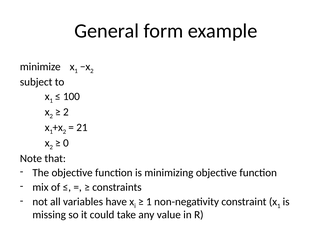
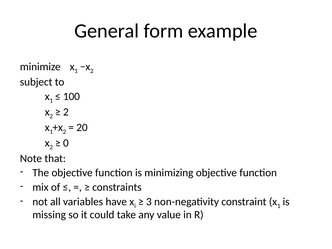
21: 21 -> 20
1 at (149, 202): 1 -> 3
